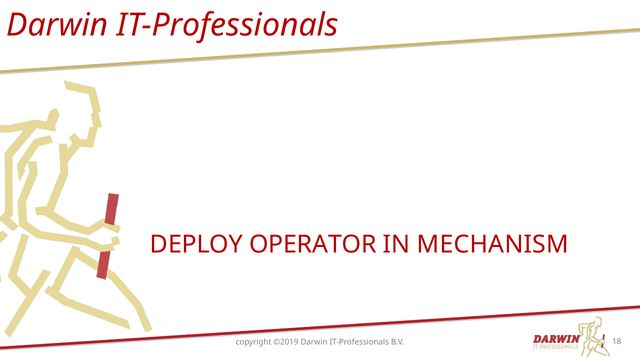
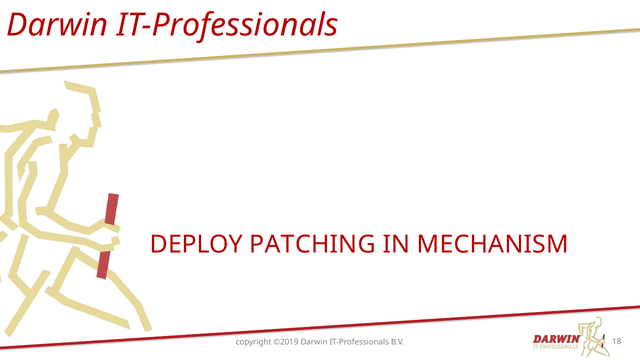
OPERATOR: OPERATOR -> PATCHING
